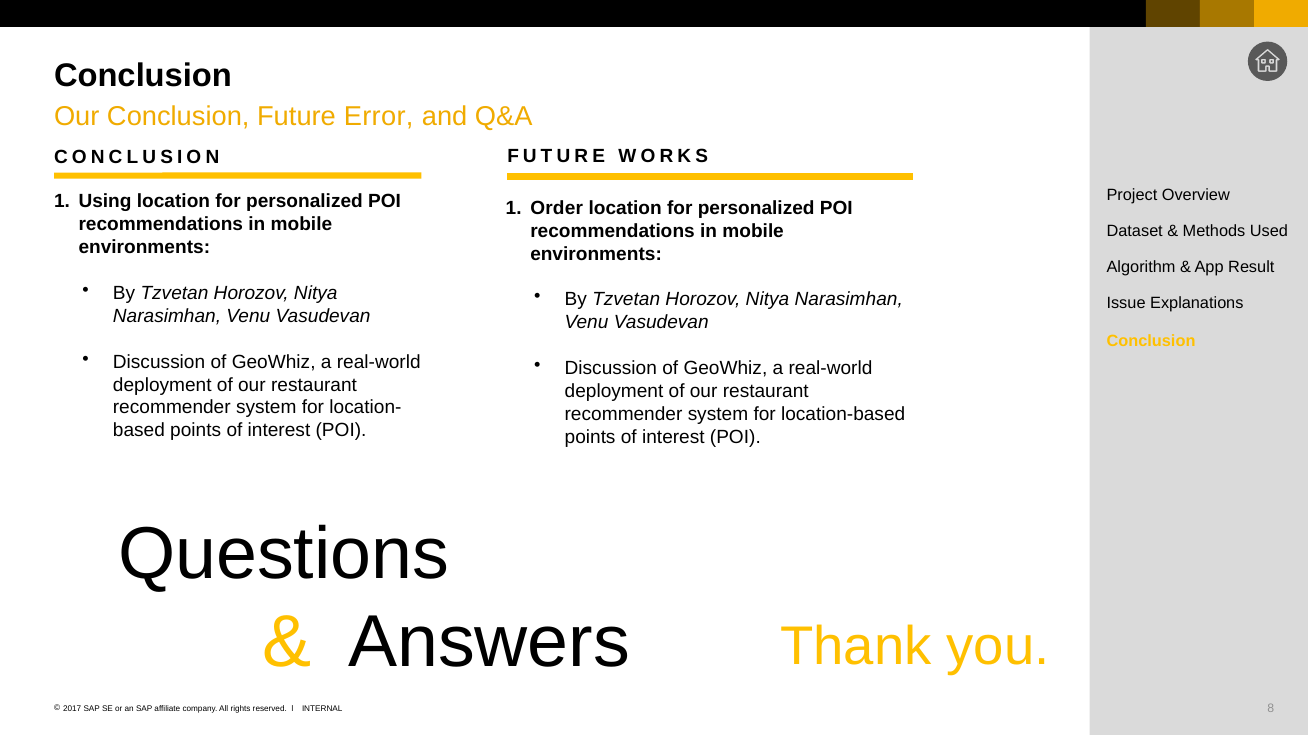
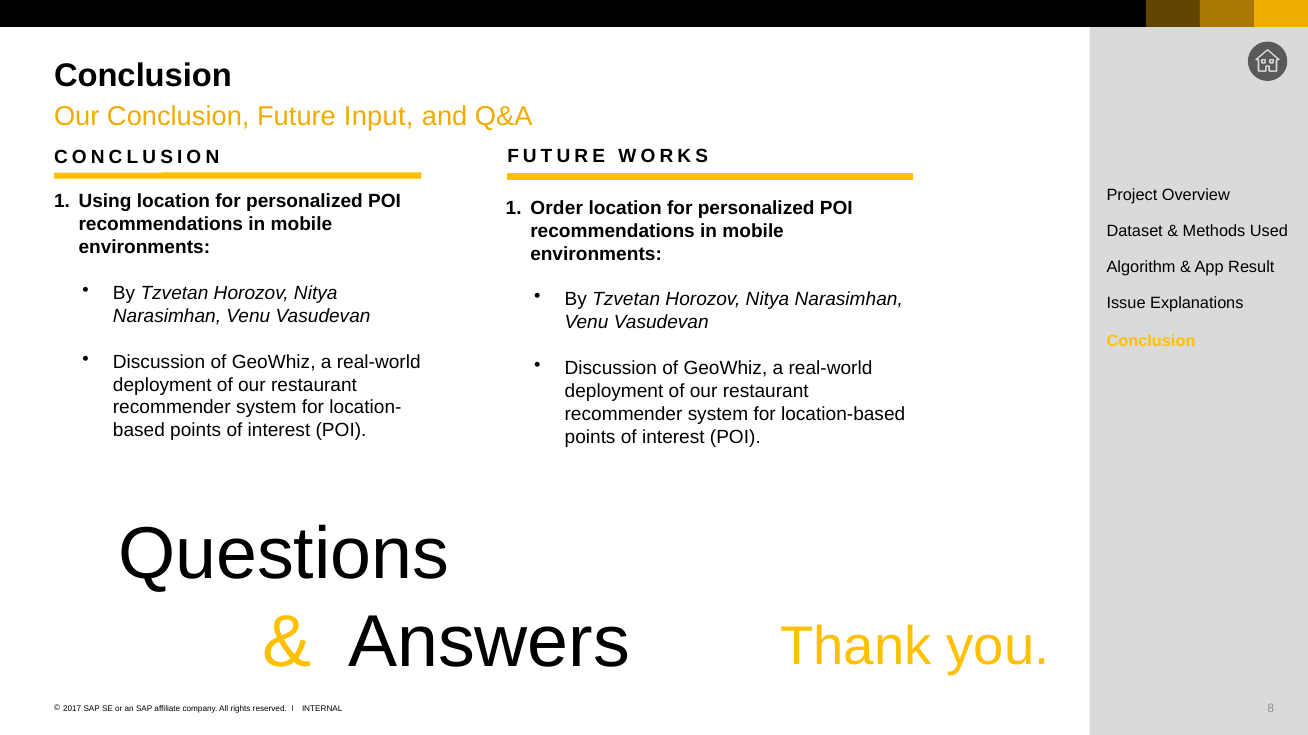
Error: Error -> Input
